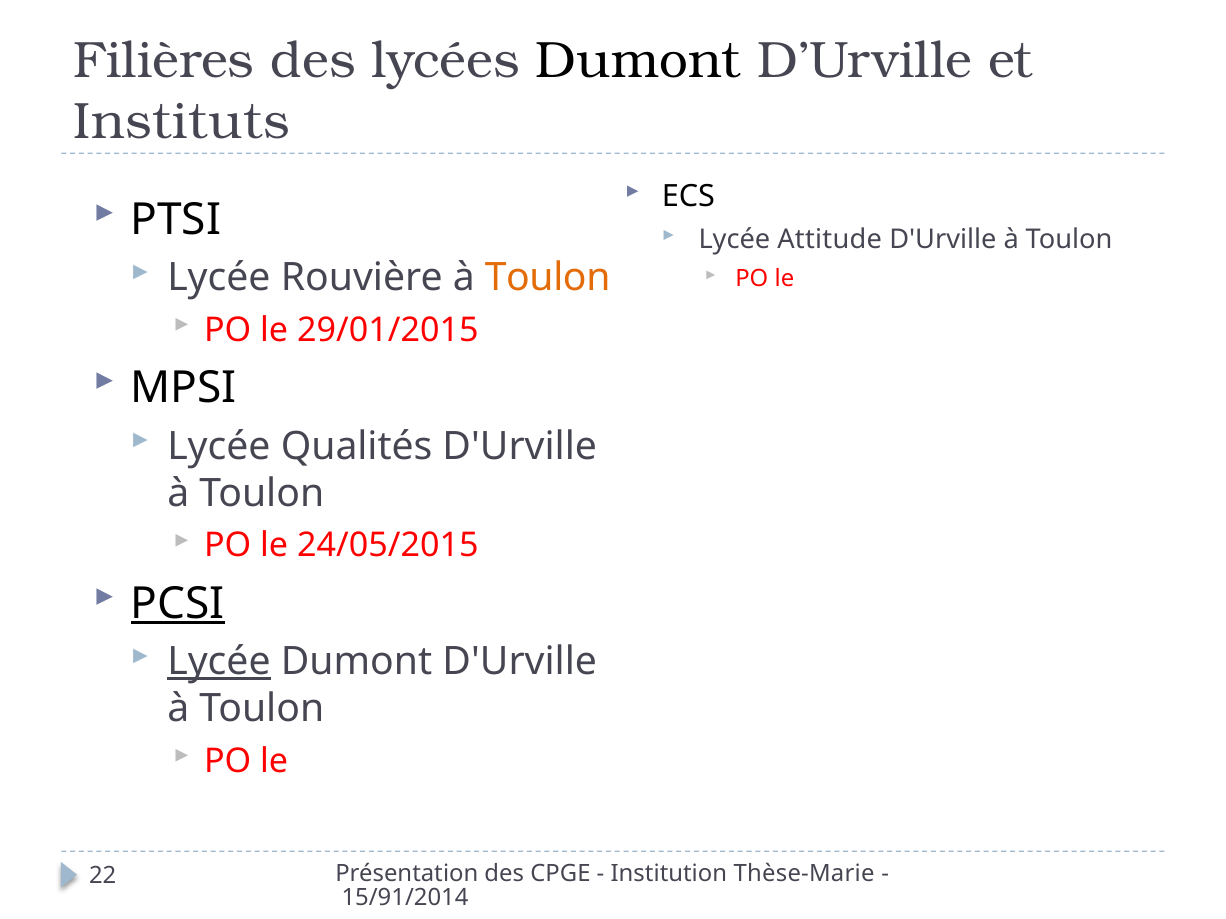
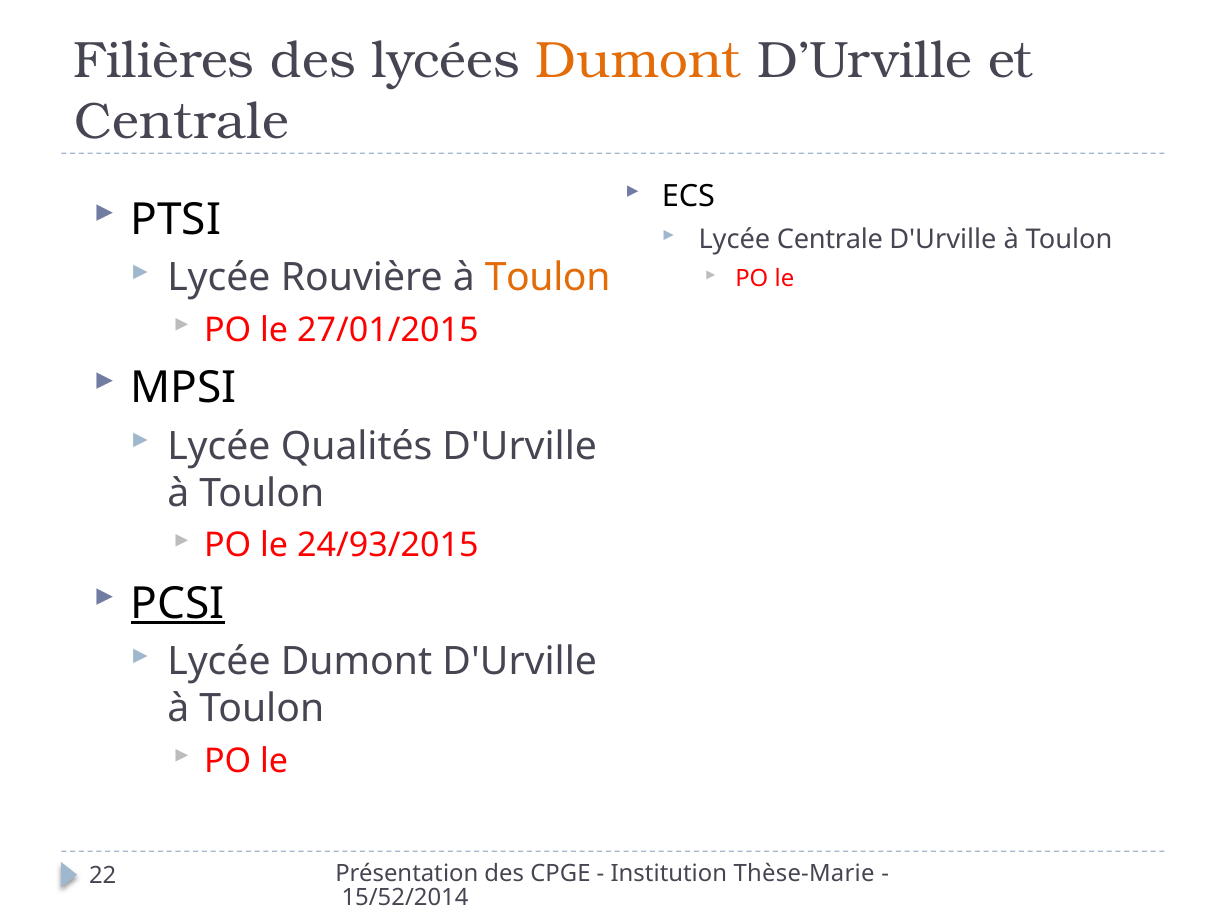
Dumont at (639, 61) colour: black -> orange
Instituts at (182, 122): Instituts -> Centrale
Lycée Attitude: Attitude -> Centrale
29/01/2015: 29/01/2015 -> 27/01/2015
24/05/2015: 24/05/2015 -> 24/93/2015
Lycée at (219, 662) underline: present -> none
15/91/2014: 15/91/2014 -> 15/52/2014
